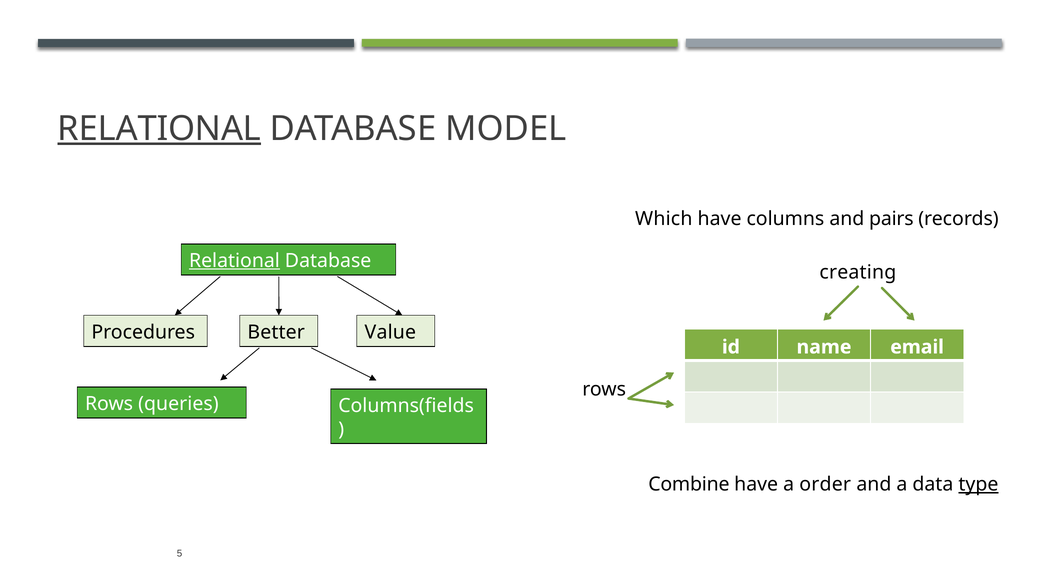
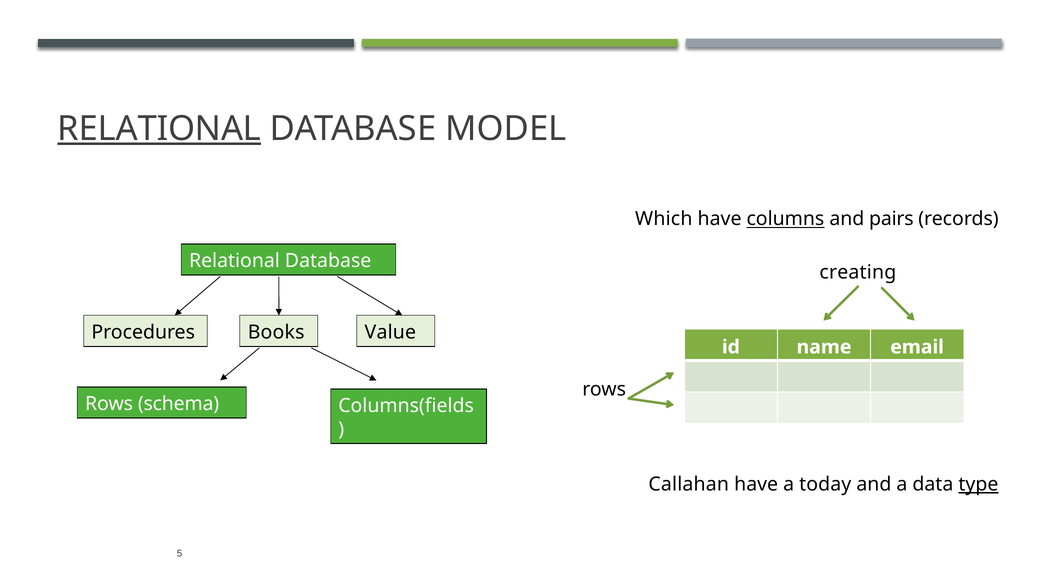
columns underline: none -> present
Relational at (234, 261) underline: present -> none
Better: Better -> Books
queries: queries -> schema
Combine: Combine -> Callahan
order: order -> today
